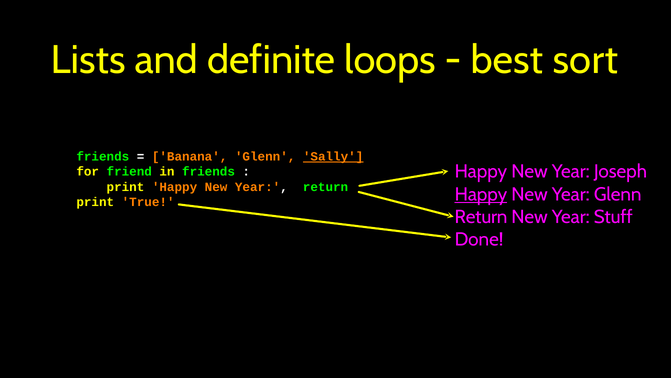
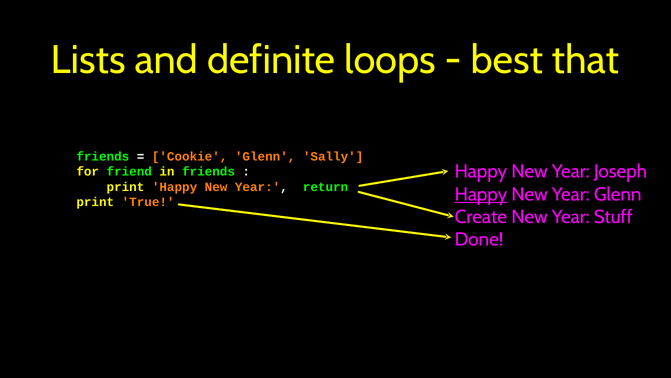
sort: sort -> that
Banana: Banana -> Cookie
Sally underline: present -> none
Return at (481, 217): Return -> Create
